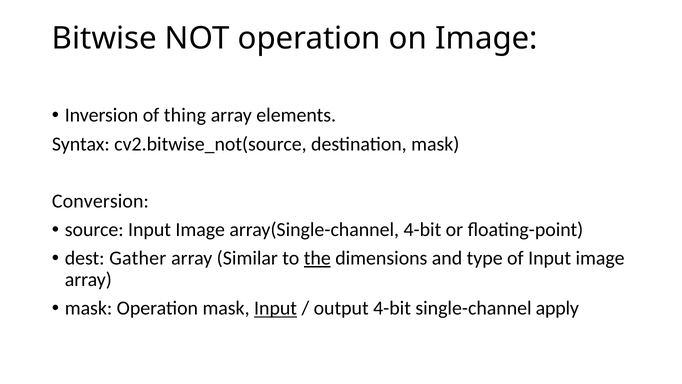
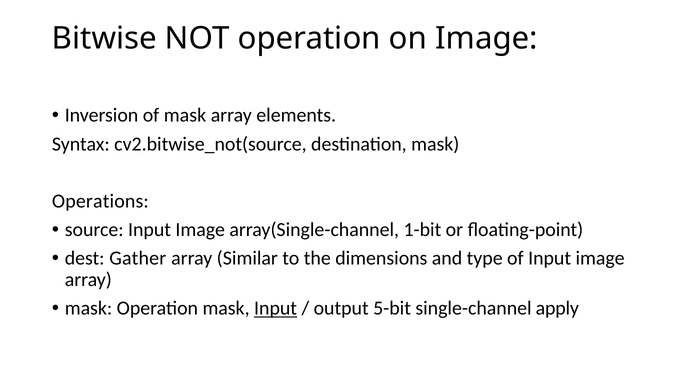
of thing: thing -> mask
Conversion: Conversion -> Operations
array(Single-channel 4-bit: 4-bit -> 1-bit
the underline: present -> none
output 4-bit: 4-bit -> 5-bit
